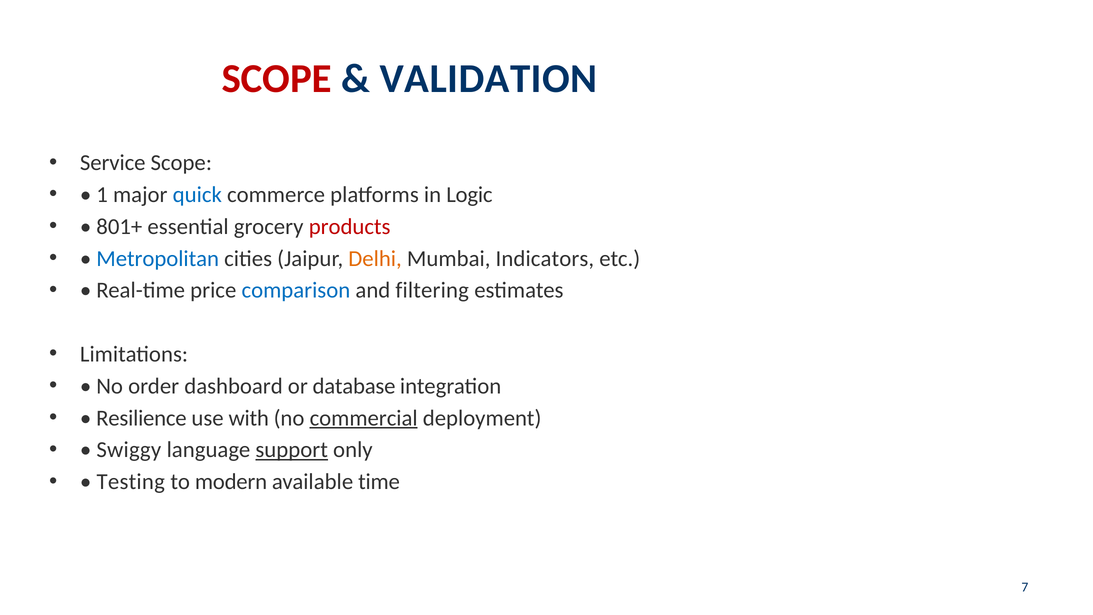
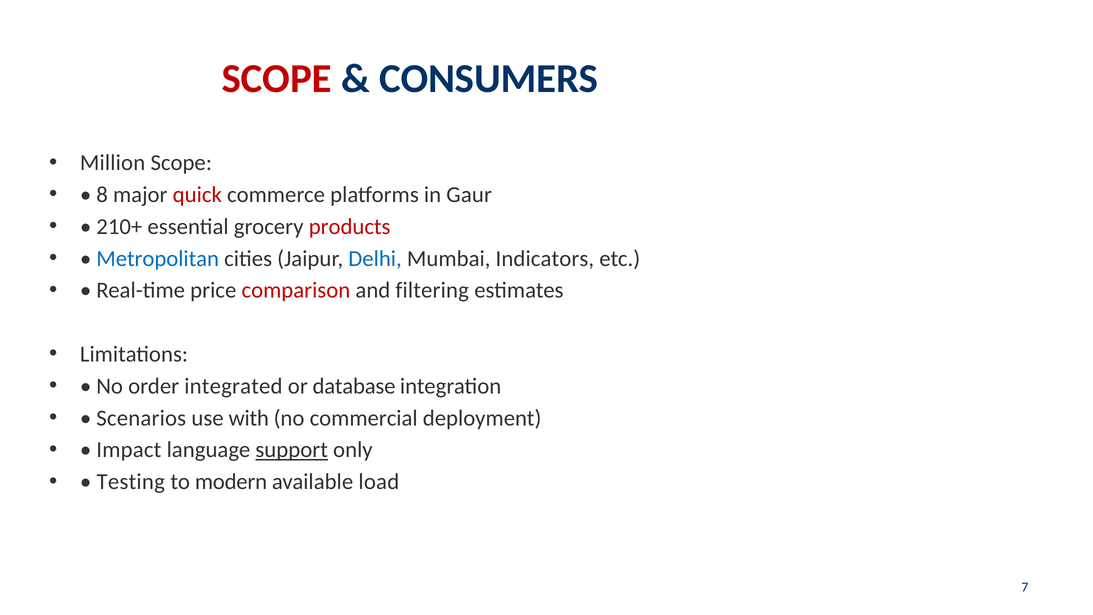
VALIDATION: VALIDATION -> CONSUMERS
Service: Service -> Million
1: 1 -> 8
quick colour: blue -> red
Logic: Logic -> Gaur
801+: 801+ -> 210+
Delhi colour: orange -> blue
comparison colour: blue -> red
dashboard: dashboard -> integrated
Resilience: Resilience -> Scenarios
commercial underline: present -> none
Swiggy: Swiggy -> Impact
time: time -> load
